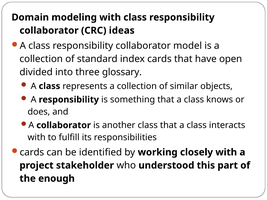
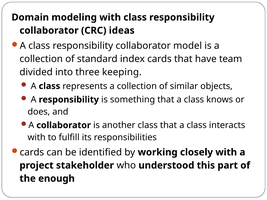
open: open -> team
glossary: glossary -> keeping
